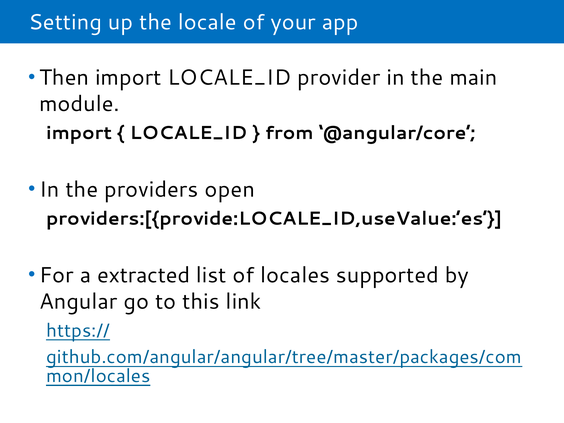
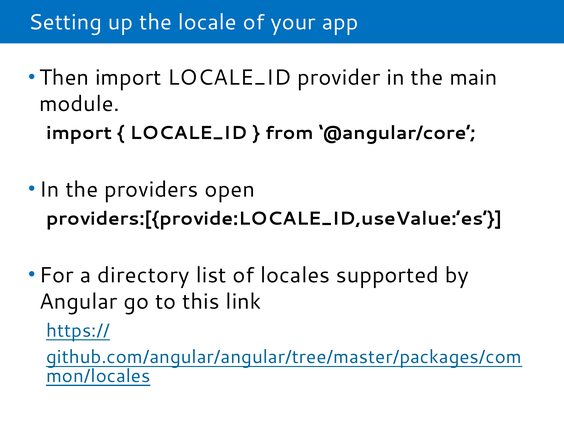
extracted: extracted -> directory
